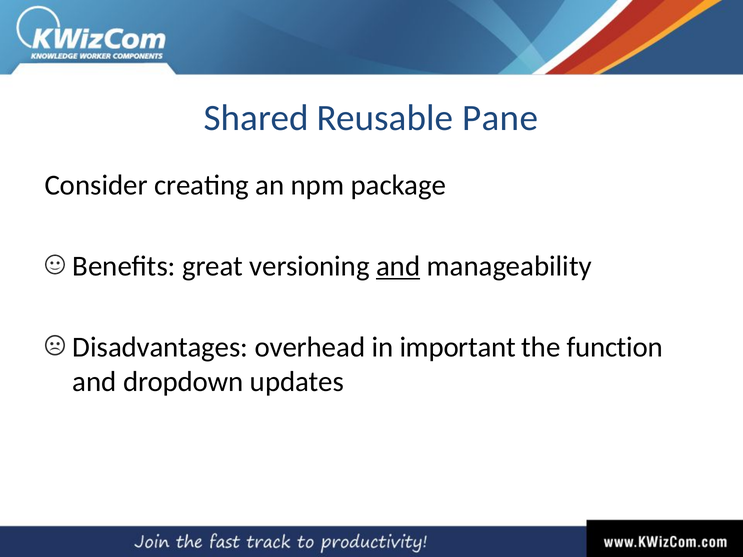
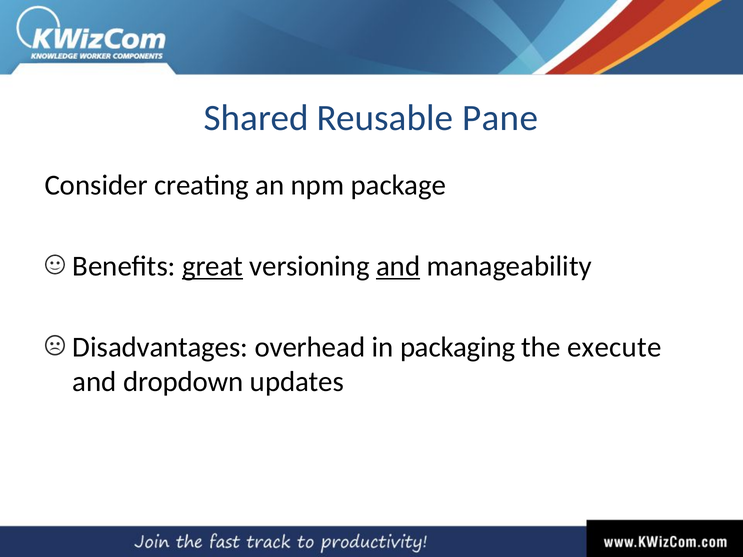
great underline: none -> present
important: important -> packaging
function: function -> execute
